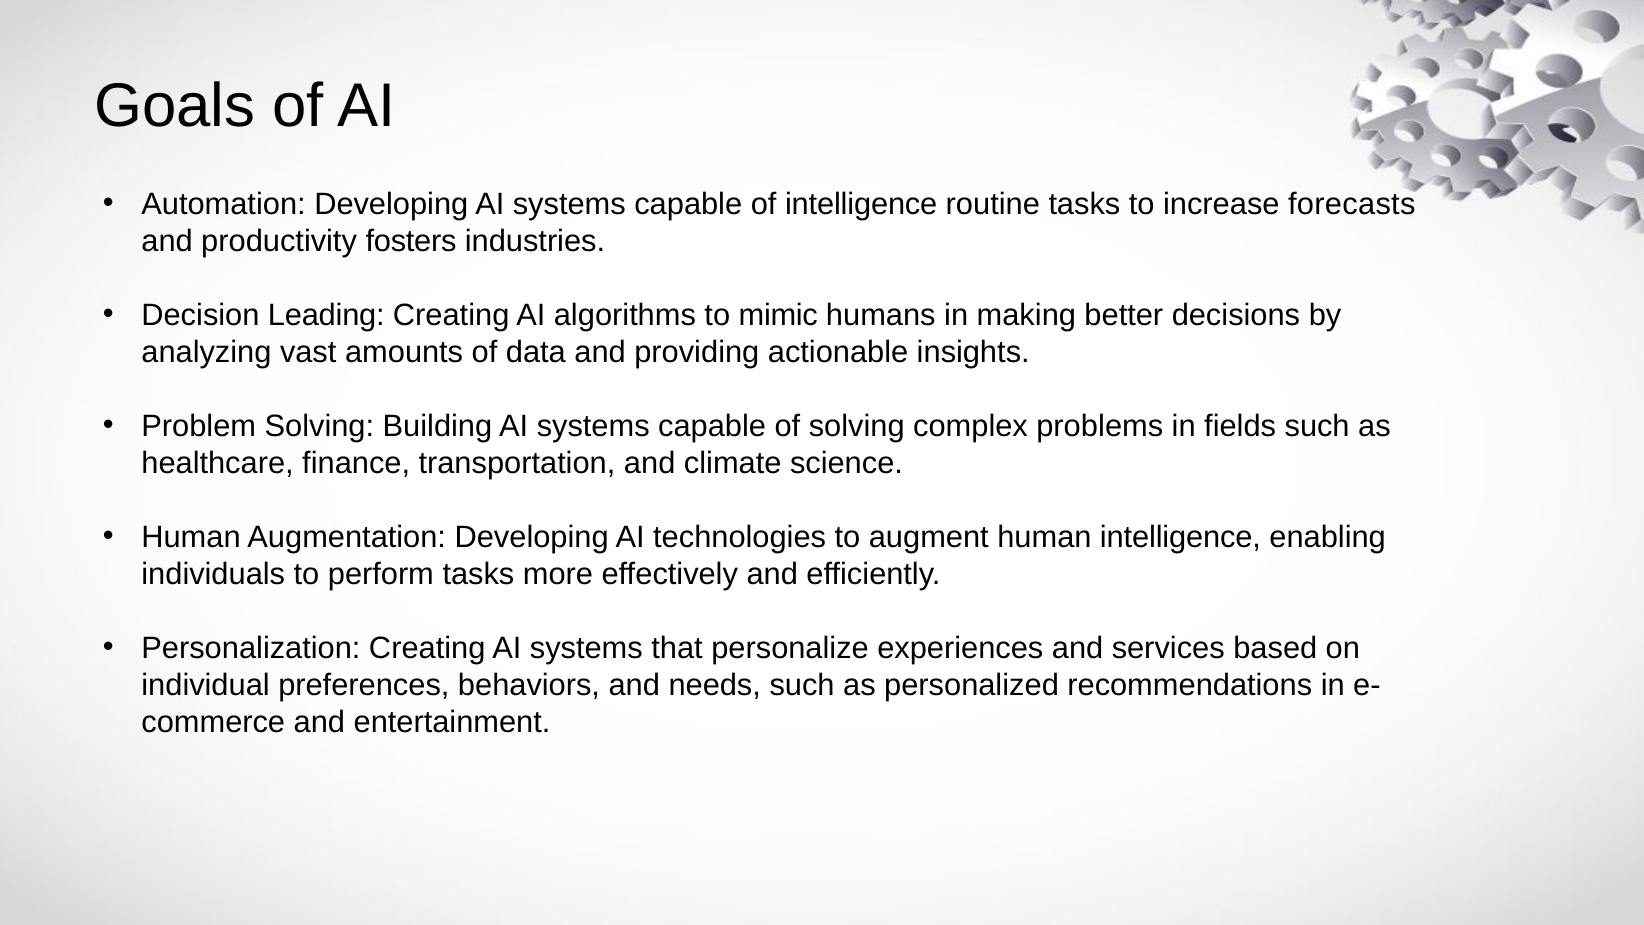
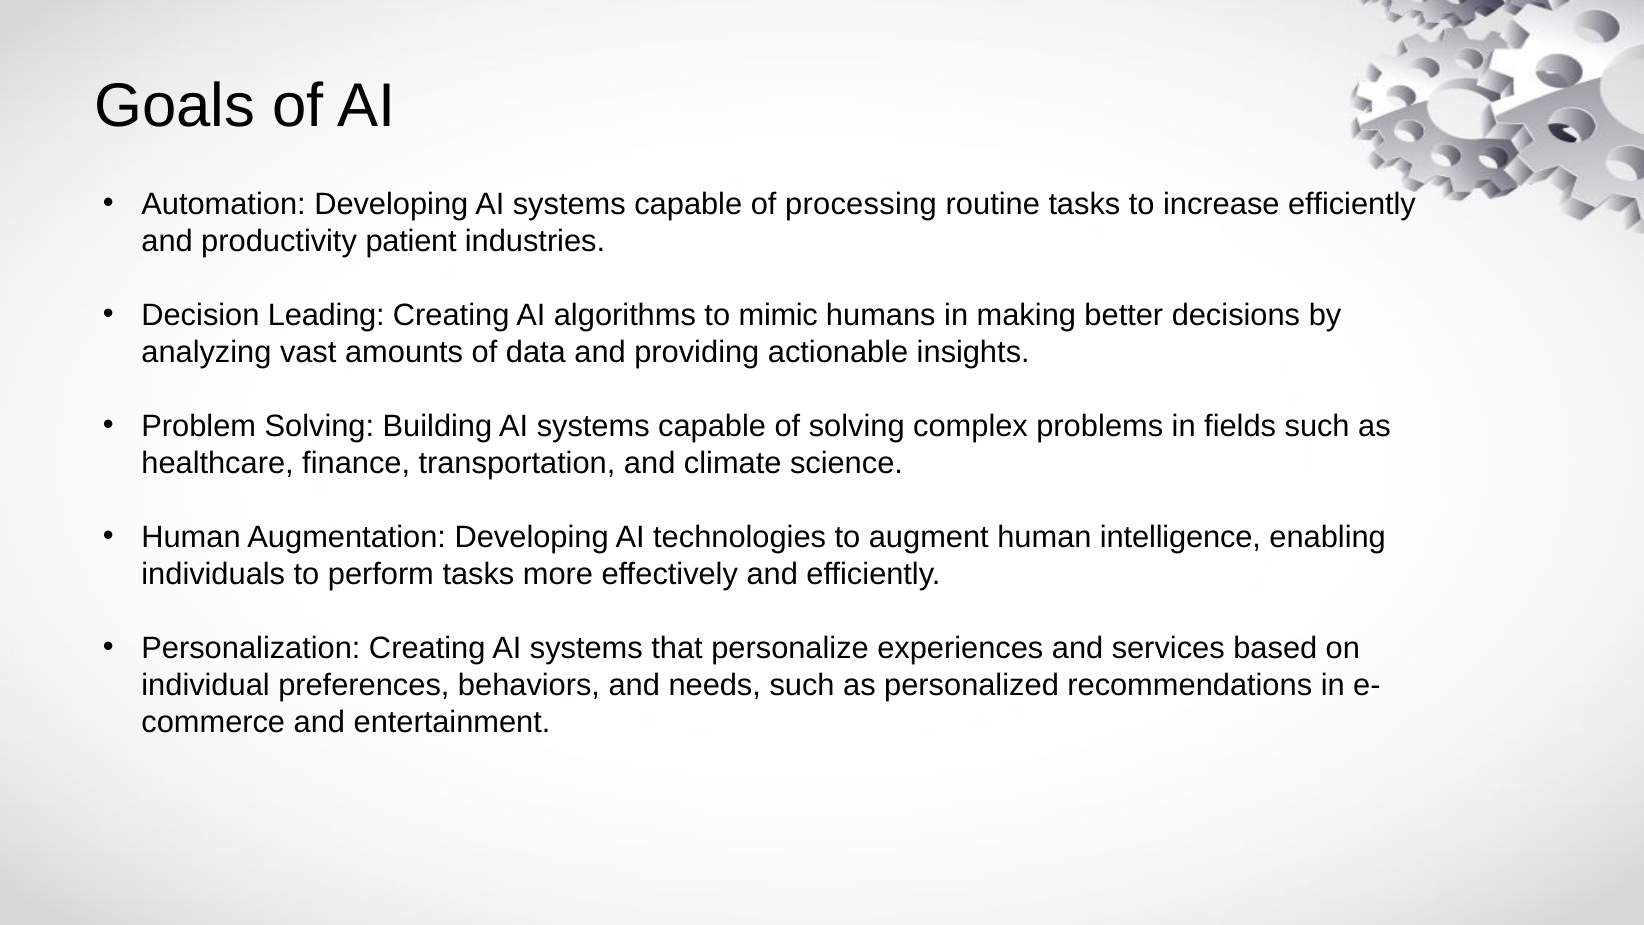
of intelligence: intelligence -> processing
increase forecasts: forecasts -> efficiently
fosters: fosters -> patient
